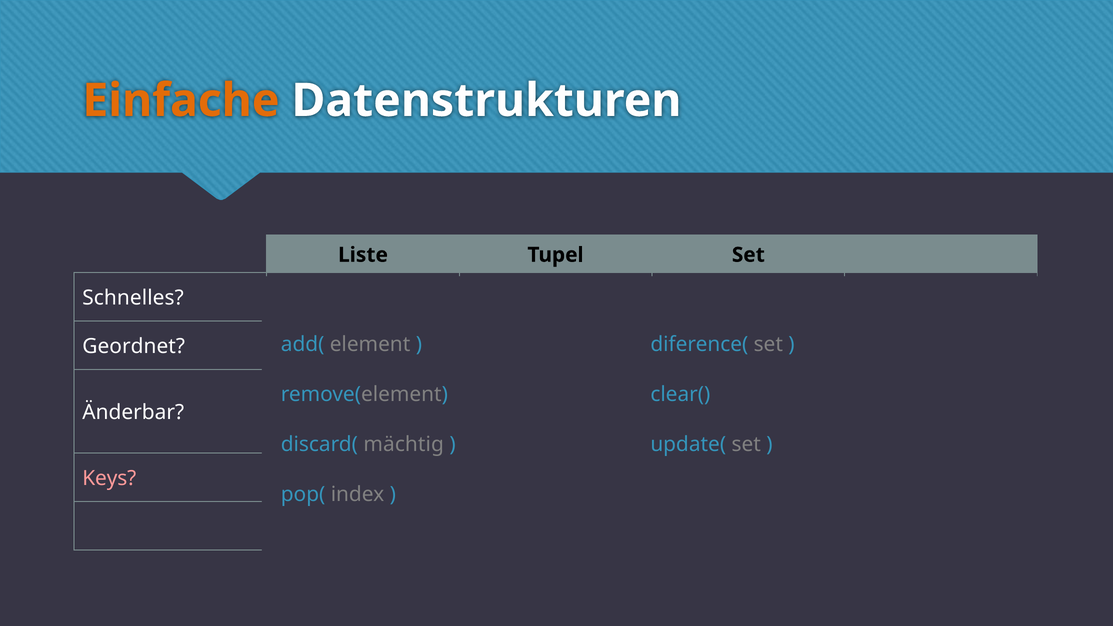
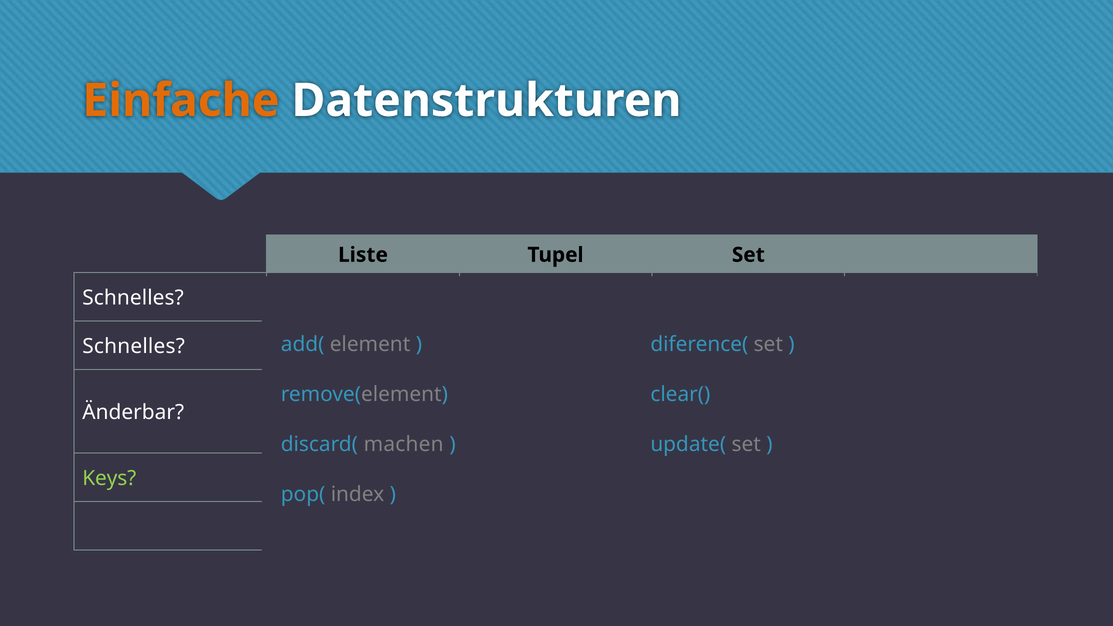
Geordnet at (134, 346): Geordnet -> Schnelles
mächtig: mächtig -> machen
Keys colour: pink -> light green
